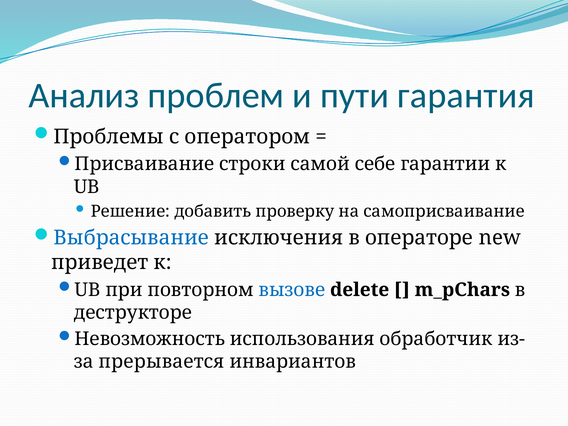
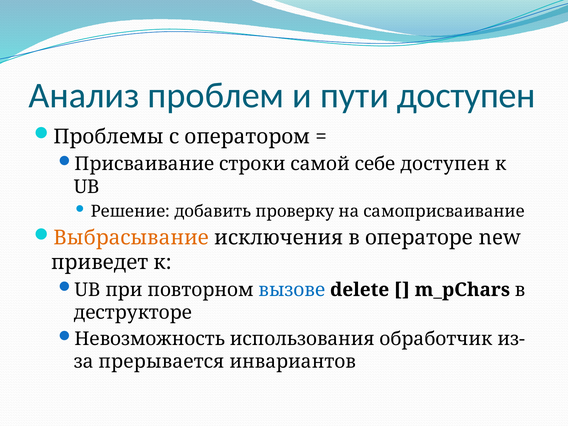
пути гарантия: гарантия -> доступен
себе гарантии: гарантии -> доступен
Выбрасывание colour: blue -> orange
